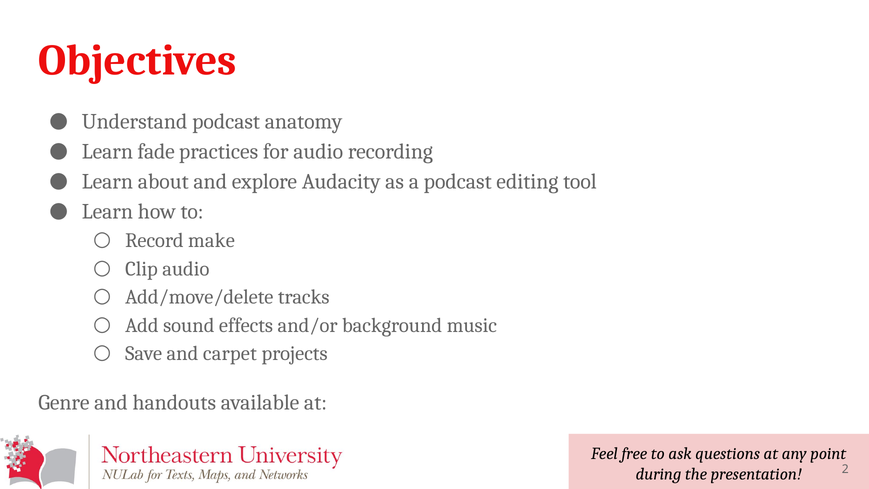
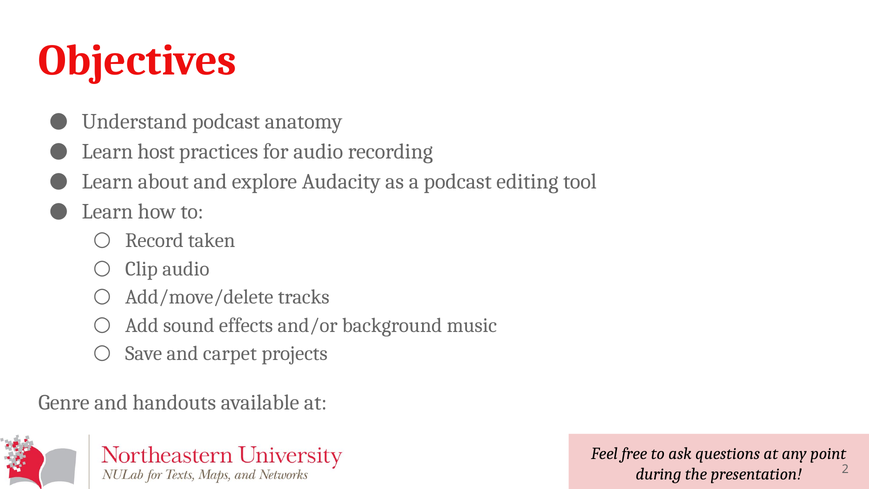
fade: fade -> host
make: make -> taken
